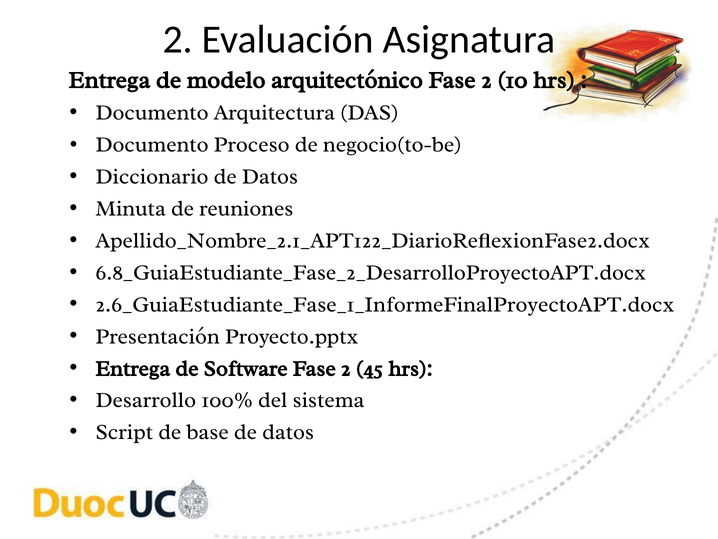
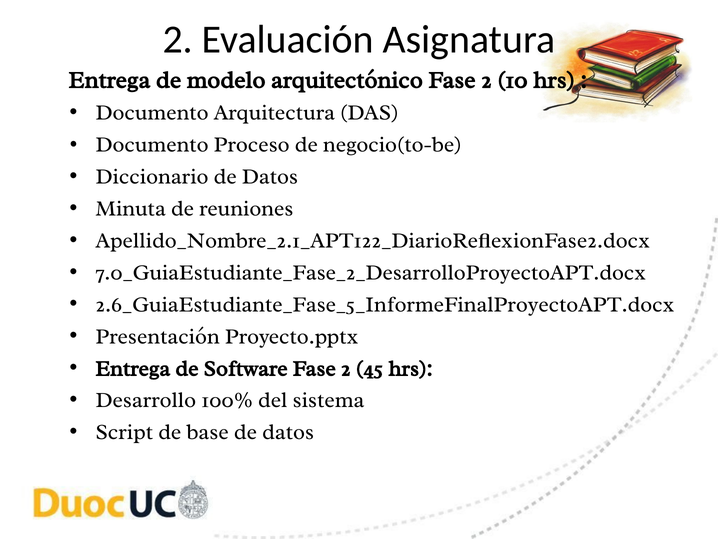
6.8_GuiaEstudiante_Fase_2_DesarrolloProyectoAPT.docx: 6.8_GuiaEstudiante_Fase_2_DesarrolloProyectoAPT.docx -> 7.0_GuiaEstudiante_Fase_2_DesarrolloProyectoAPT.docx
2.6_GuiaEstudiante_Fase_1_InformeFinalProyectoAPT.docx: 2.6_GuiaEstudiante_Fase_1_InformeFinalProyectoAPT.docx -> 2.6_GuiaEstudiante_Fase_5_InformeFinalProyectoAPT.docx
